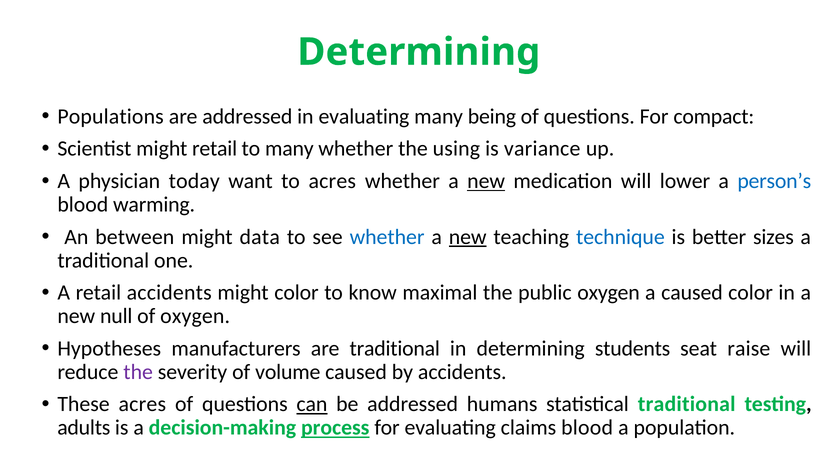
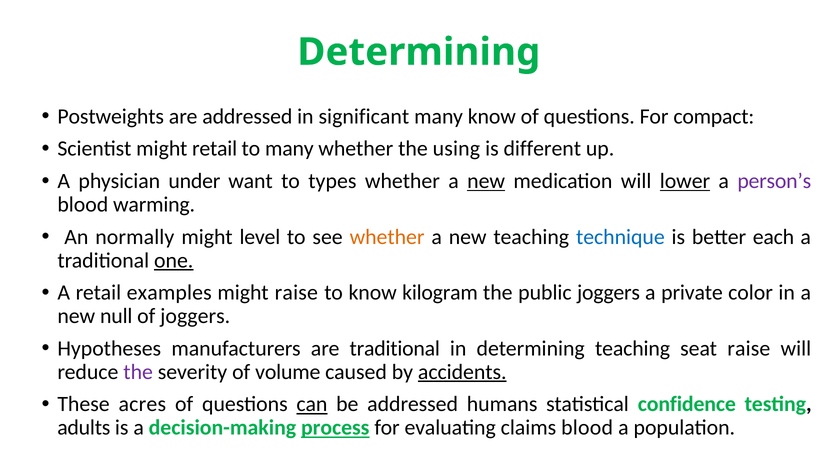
Populations: Populations -> Postweights
in evaluating: evaluating -> significant
many being: being -> know
variance: variance -> different
today: today -> under
to acres: acres -> types
lower underline: none -> present
person’s colour: blue -> purple
between: between -> normally
data: data -> level
whether at (387, 237) colour: blue -> orange
new at (468, 237) underline: present -> none
sizes: sizes -> each
one underline: none -> present
retail accidents: accidents -> examples
might color: color -> raise
maximal: maximal -> kilogram
public oxygen: oxygen -> joggers
a caused: caused -> private
of oxygen: oxygen -> joggers
determining students: students -> teaching
accidents at (462, 372) underline: none -> present
statistical traditional: traditional -> confidence
